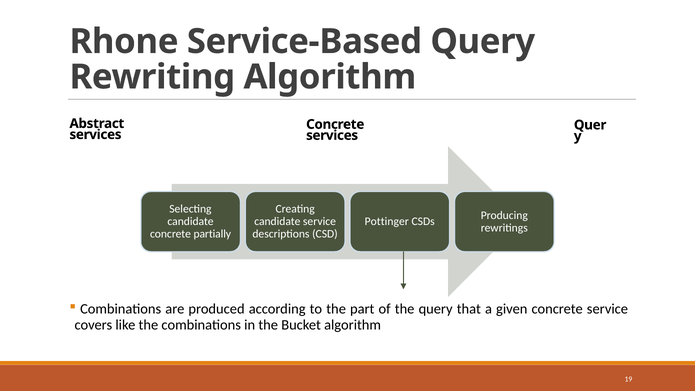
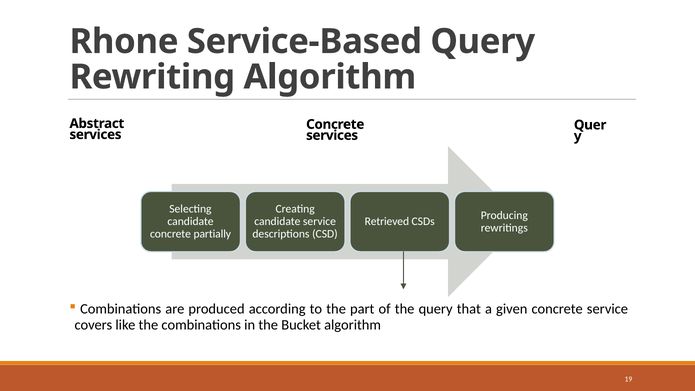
Pottinger: Pottinger -> Retrieved
